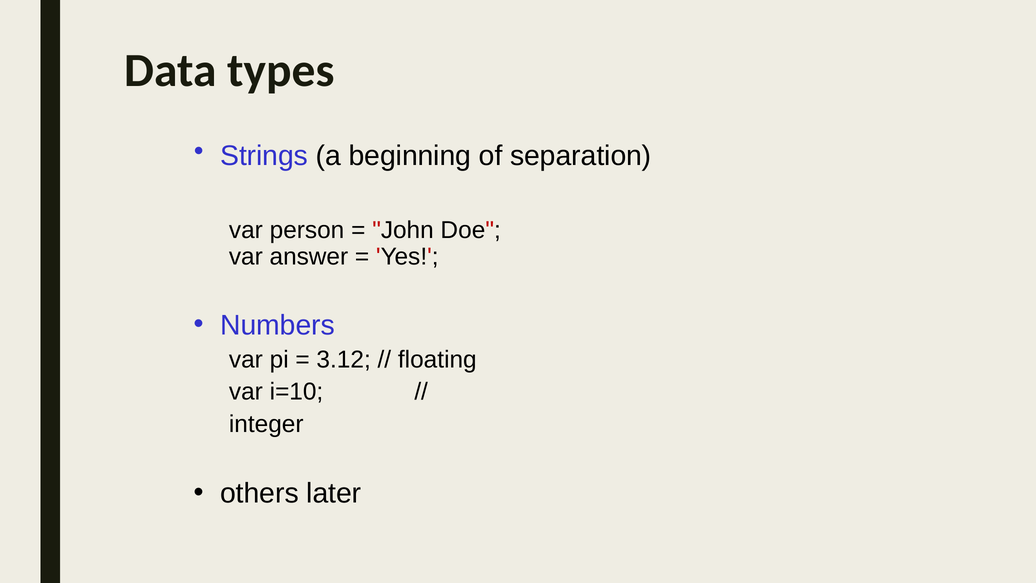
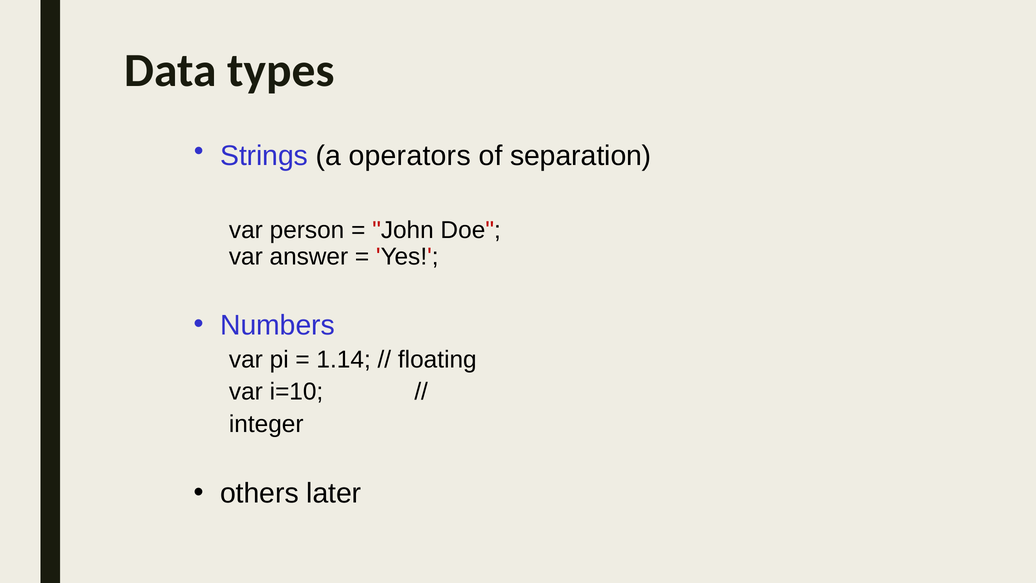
beginning: beginning -> operators
3.12: 3.12 -> 1.14
